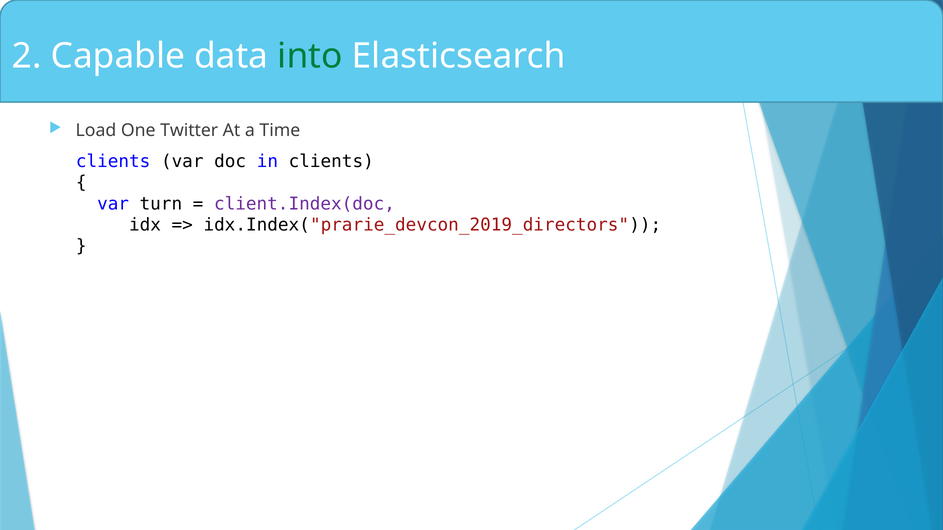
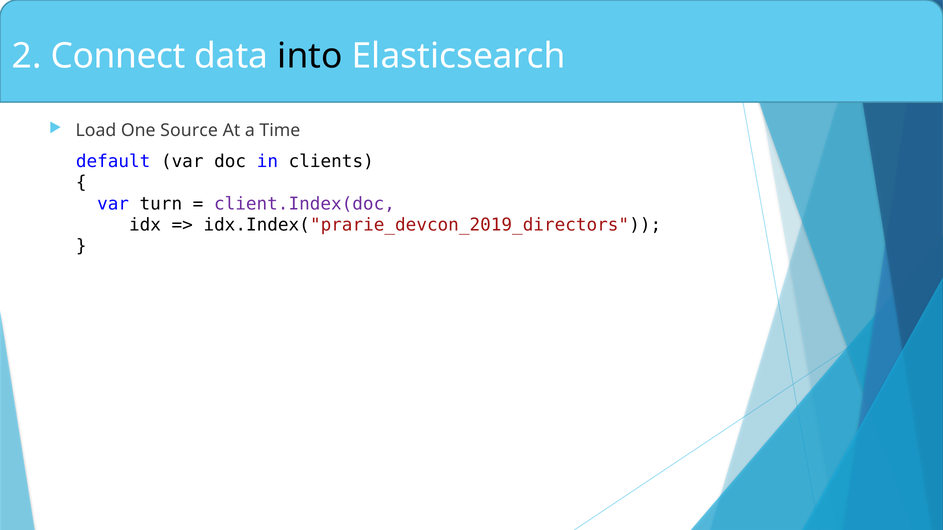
Capable: Capable -> Connect
into colour: green -> black
Twitter: Twitter -> Source
clients at (113, 161): clients -> default
